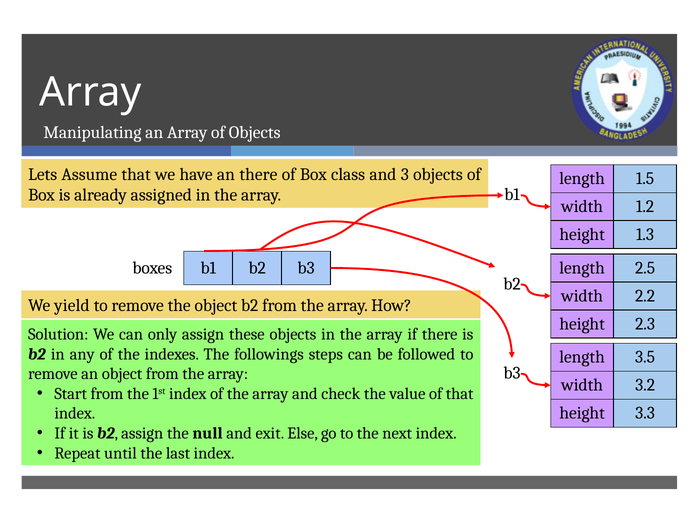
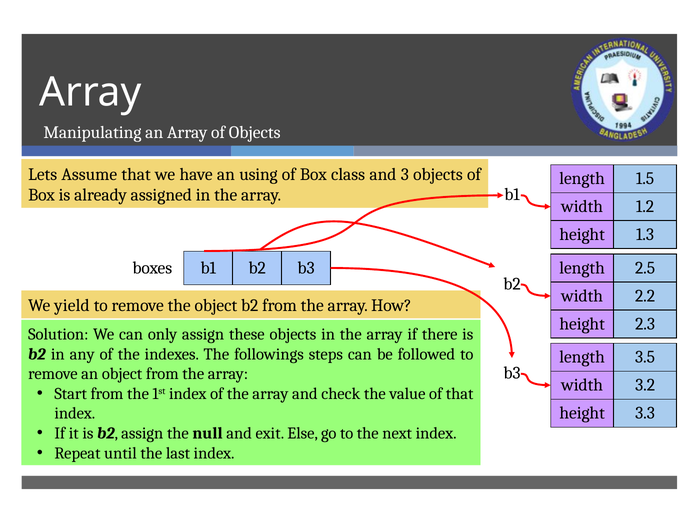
an there: there -> using
